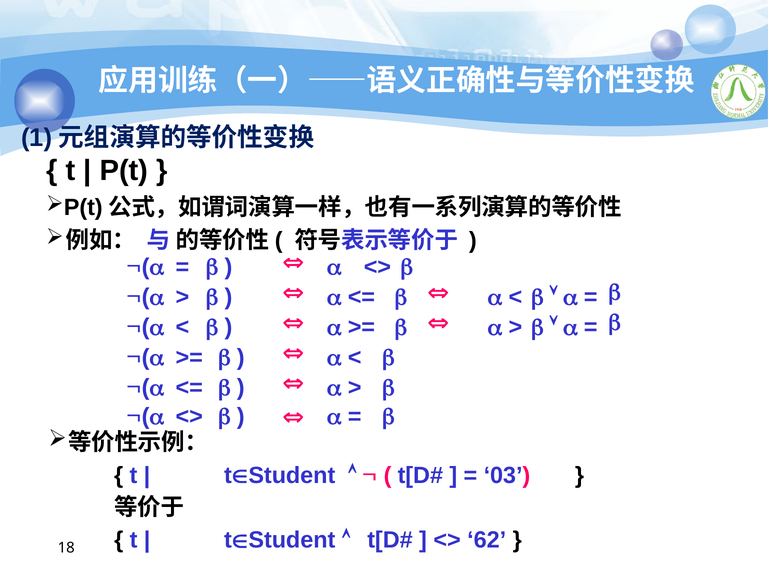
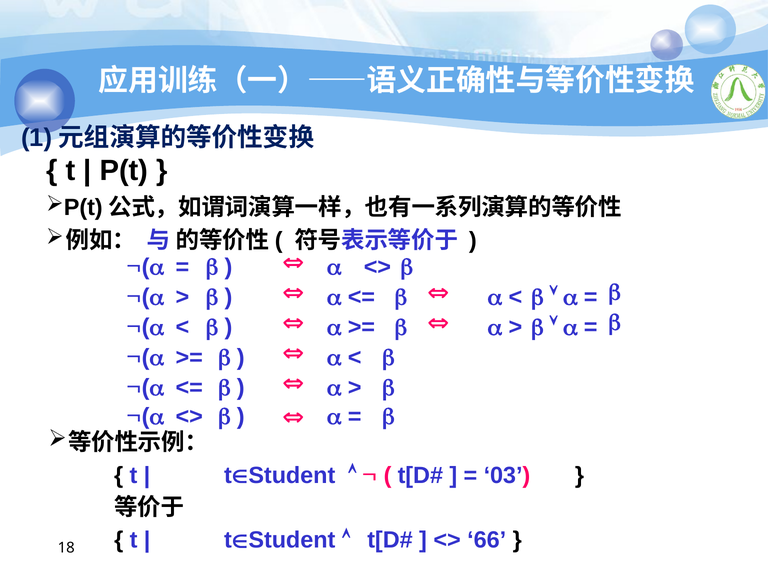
62: 62 -> 66
